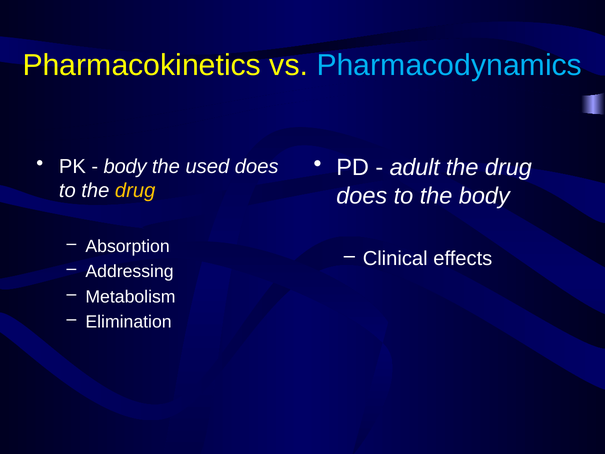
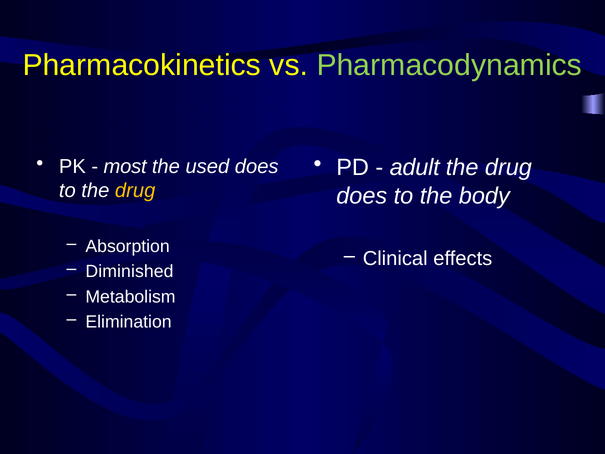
Pharmacodynamics colour: light blue -> light green
body at (125, 166): body -> most
Addressing: Addressing -> Diminished
